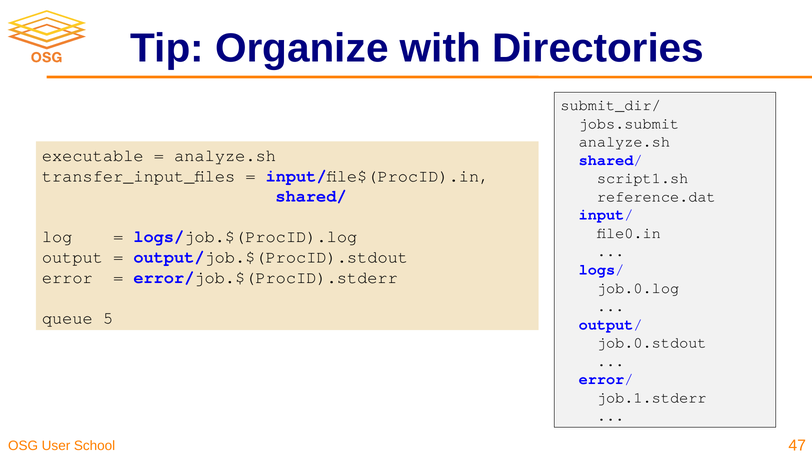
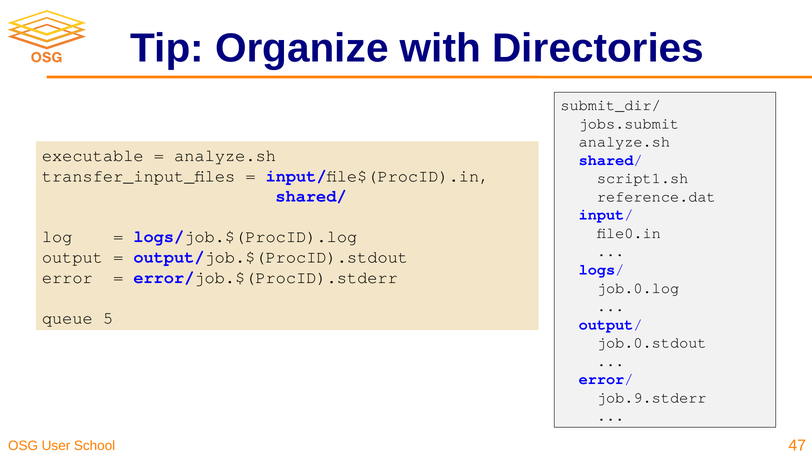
job.1.stderr: job.1.stderr -> job.9.stderr
